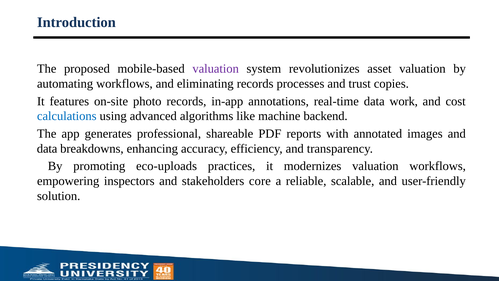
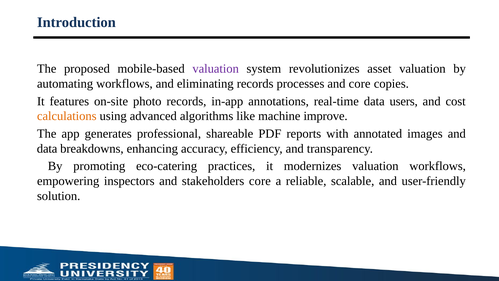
and trust: trust -> core
work: work -> users
calculations colour: blue -> orange
backend: backend -> improve
eco-uploads: eco-uploads -> eco-catering
